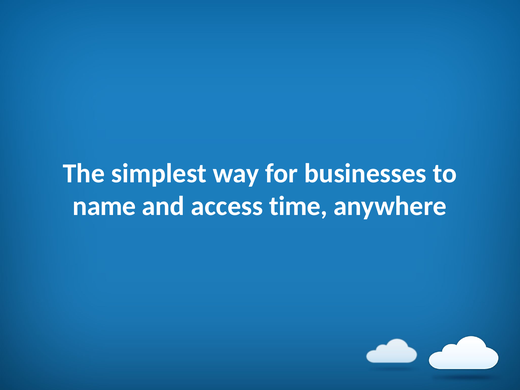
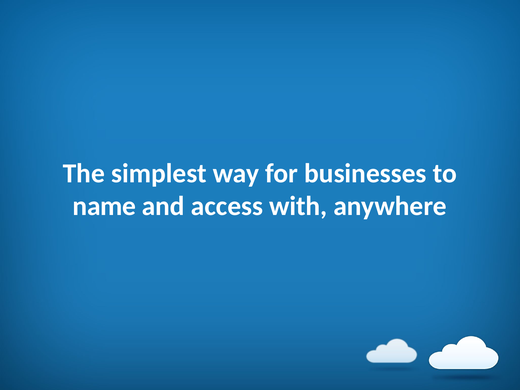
time: time -> with
